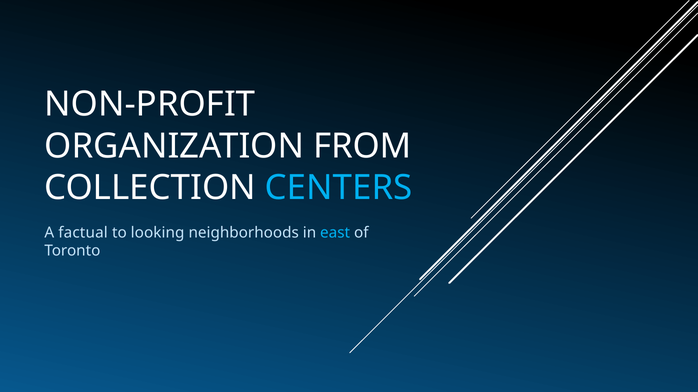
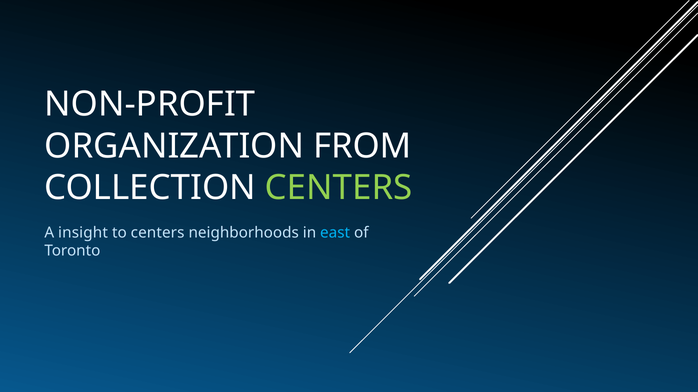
CENTERS at (339, 188) colour: light blue -> light green
factual: factual -> insight
to looking: looking -> centers
